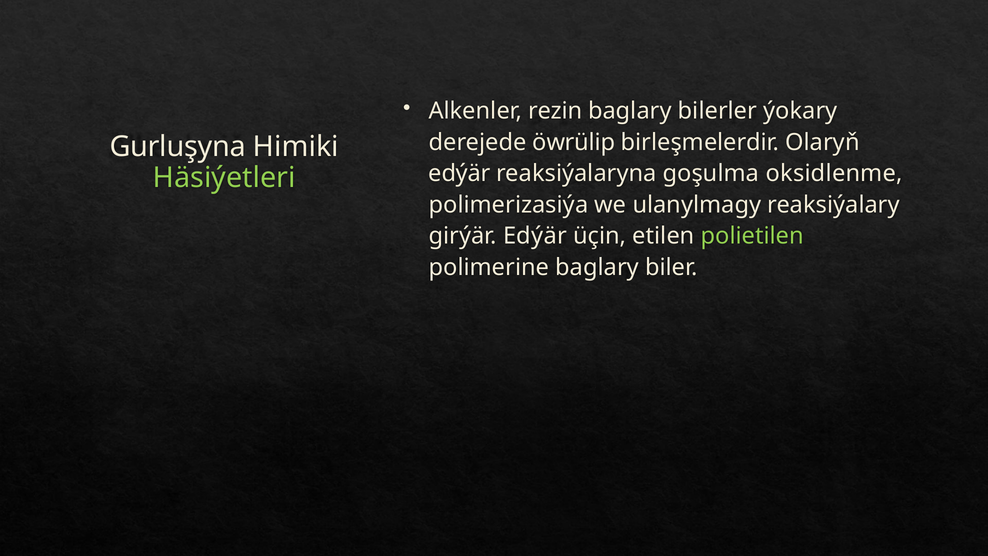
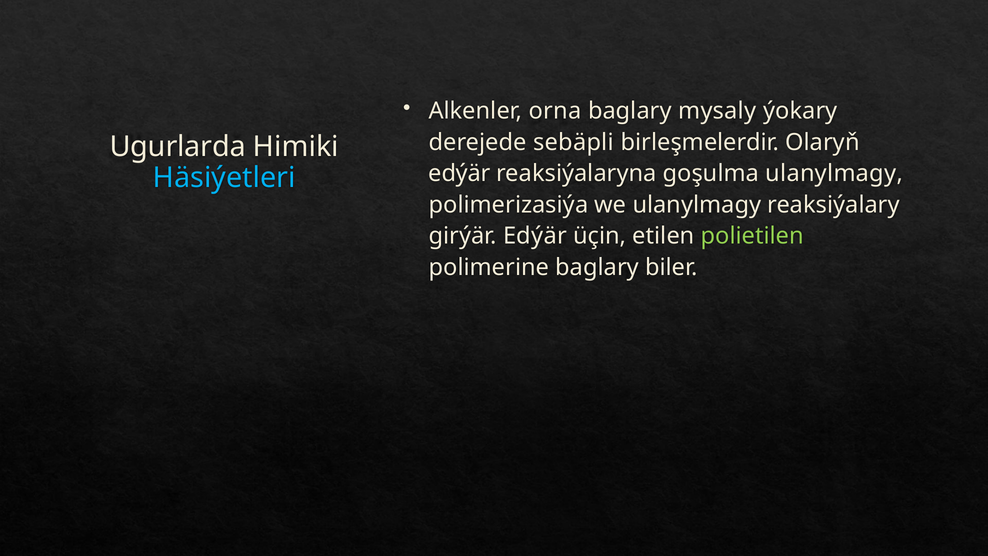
rezin: rezin -> orna
bilerler: bilerler -> mysaly
öwrülip: öwrülip -> sebäpli
Gurluşyna: Gurluşyna -> Ugurlarda
goşulma oksidlenme: oksidlenme -> ulanylmagy
Häsiýetleri colour: light green -> light blue
